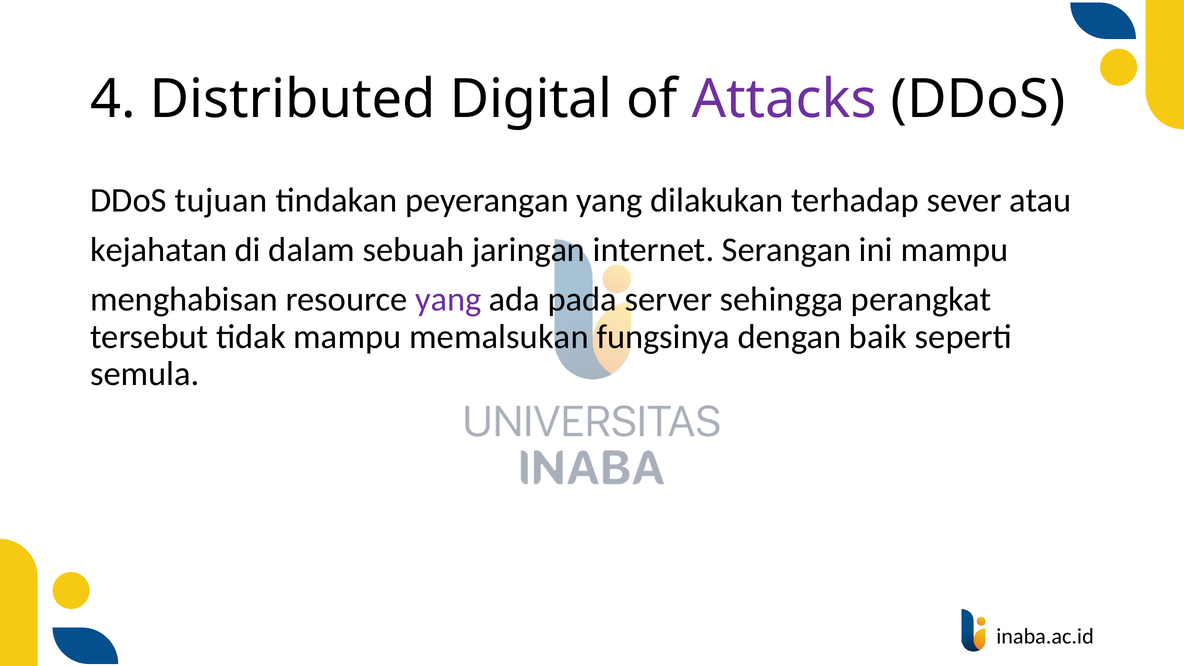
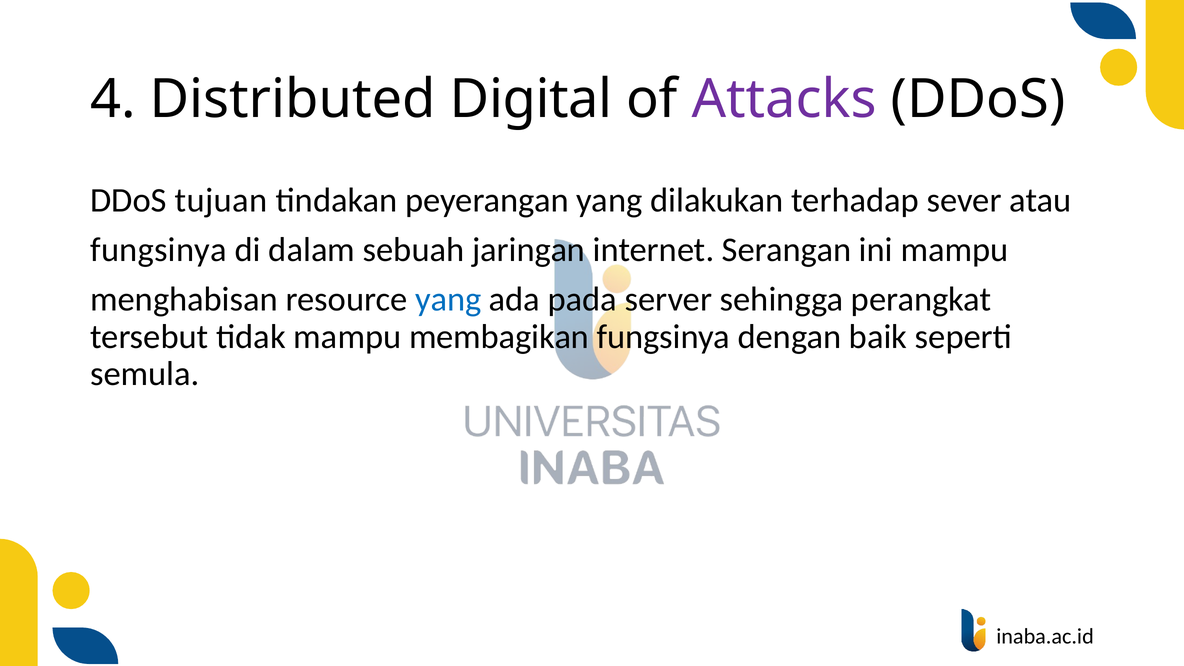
kejahatan at (159, 250): kejahatan -> fungsinya
yang at (448, 299) colour: purple -> blue
memalsukan: memalsukan -> membagikan
